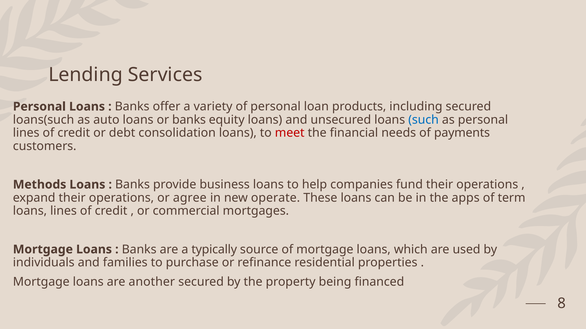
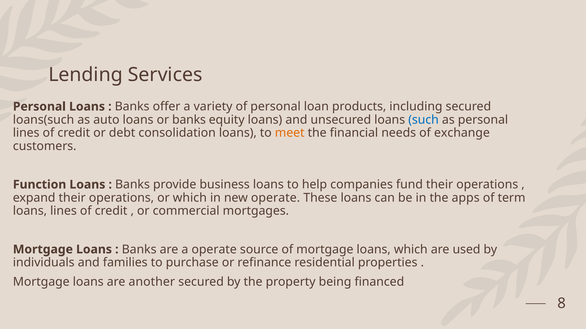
meet colour: red -> orange
payments: payments -> exchange
Methods: Methods -> Function
or agree: agree -> which
a typically: typically -> operate
